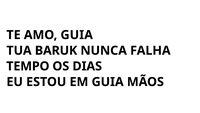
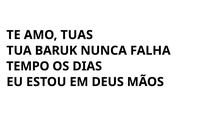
AMO GUIA: GUIA -> TUAS
EM GUIA: GUIA -> DEUS
